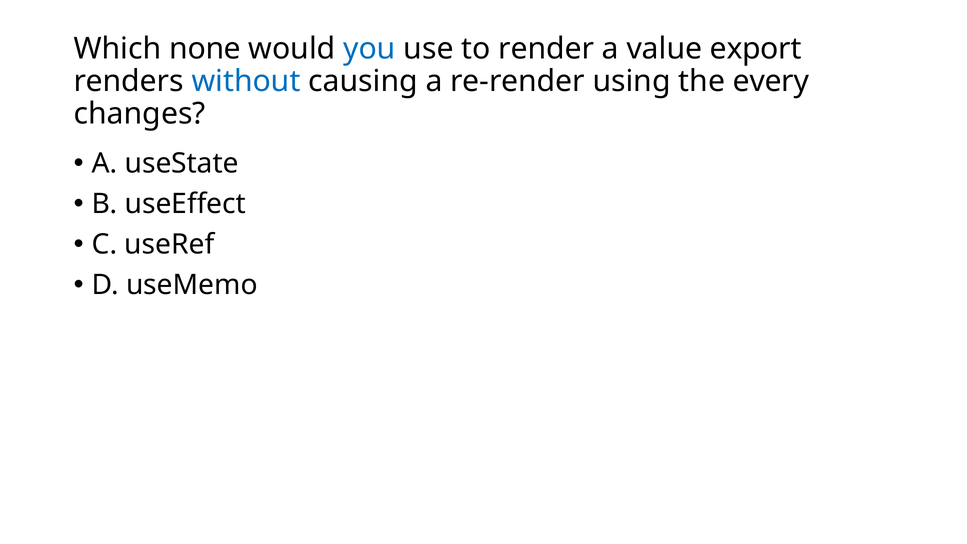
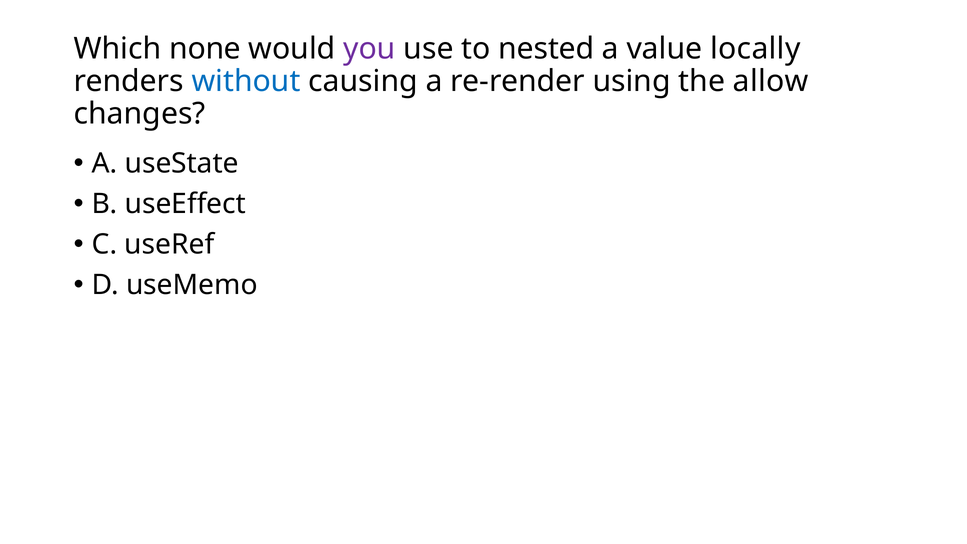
you colour: blue -> purple
render: render -> nested
export: export -> locally
every: every -> allow
